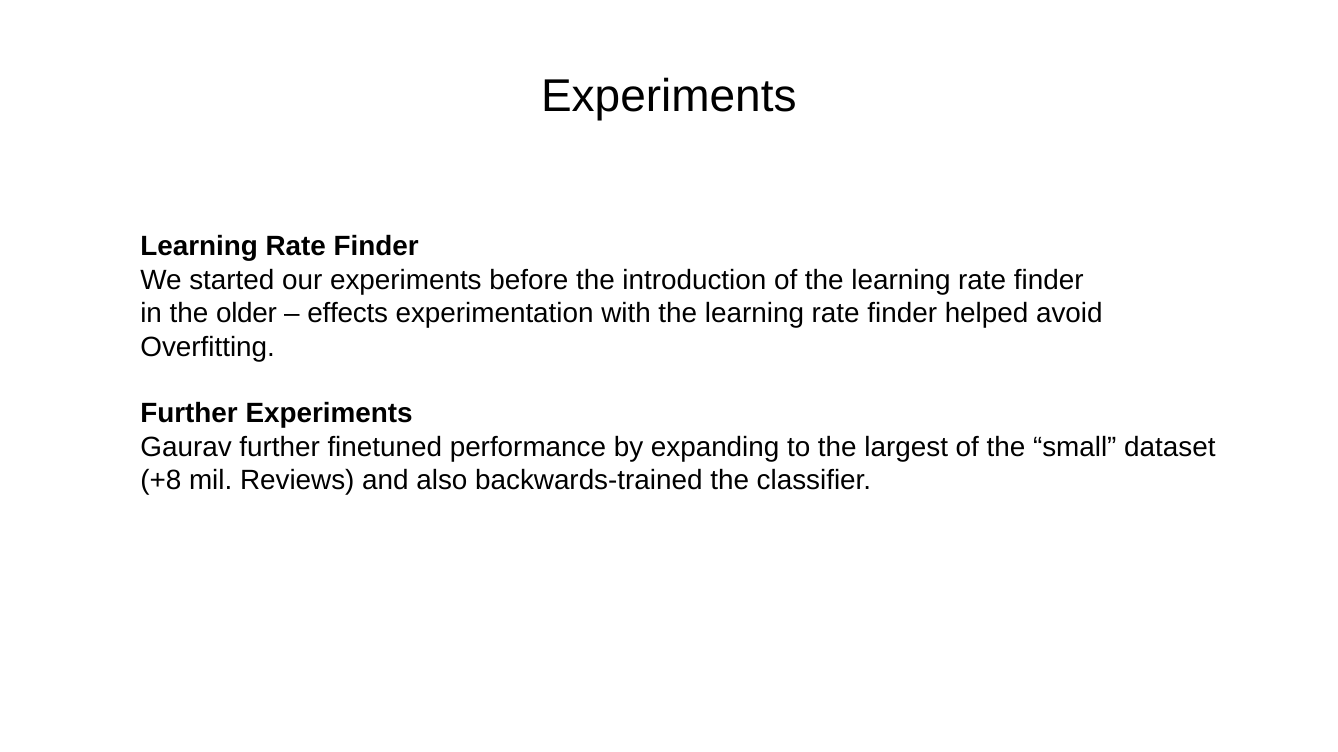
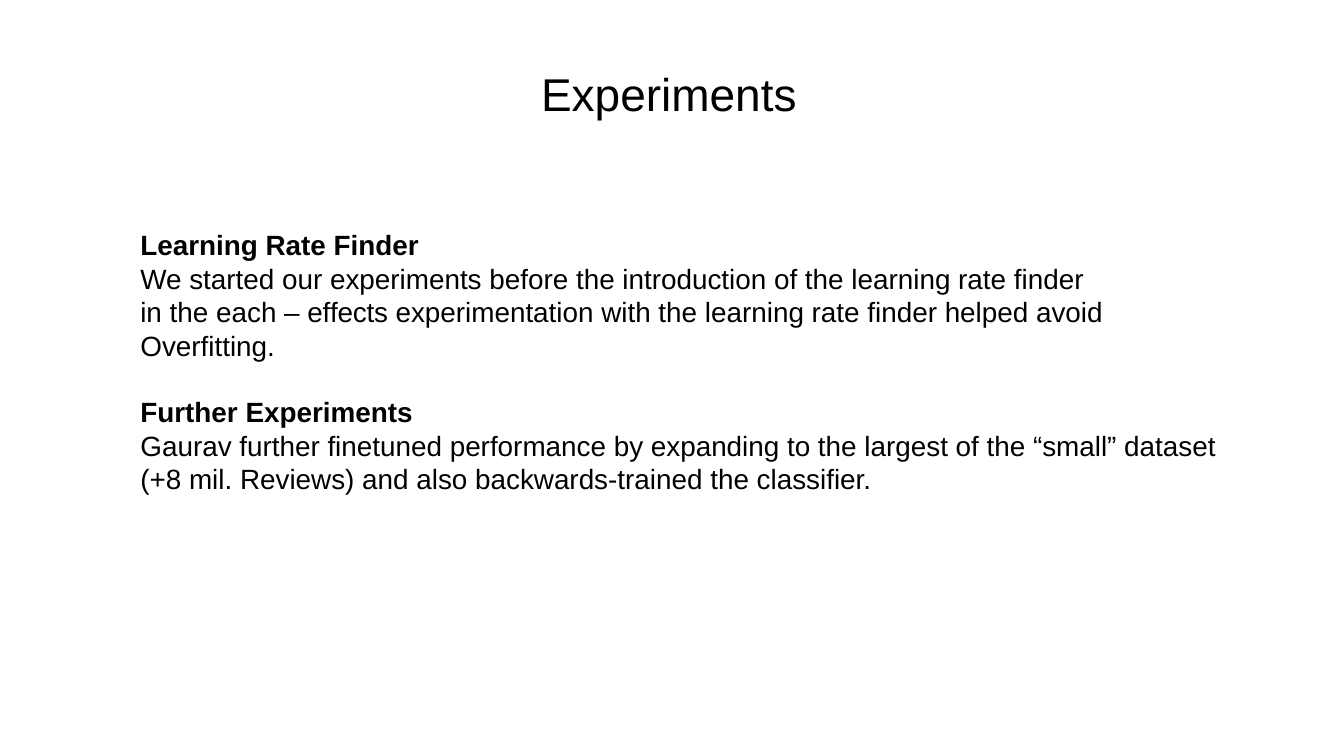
older: older -> each
